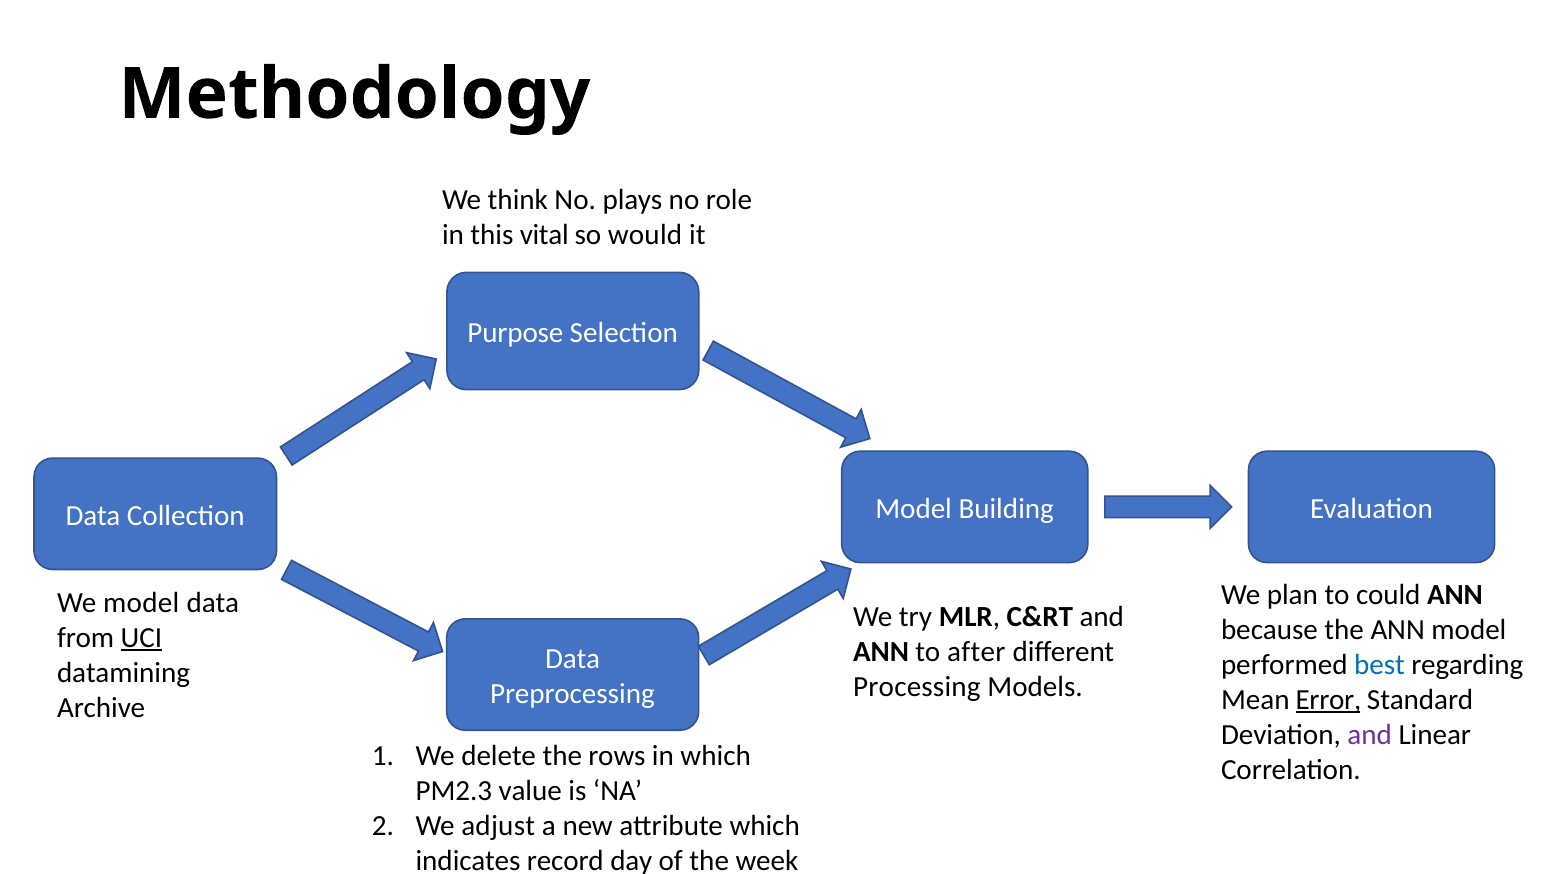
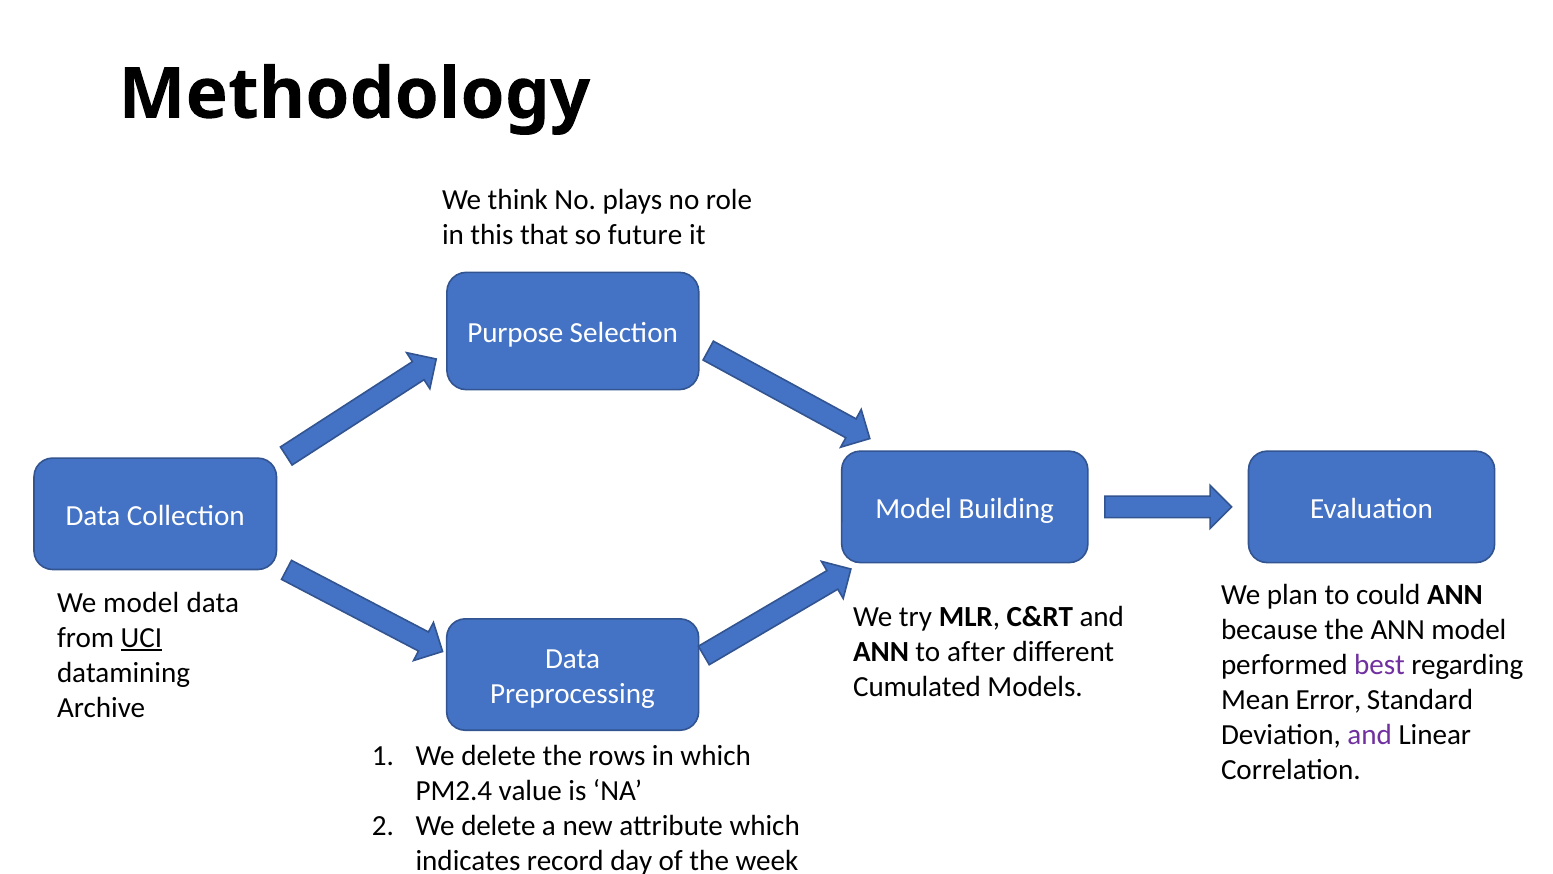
vital: vital -> that
would: would -> future
best colour: blue -> purple
Processing: Processing -> Cumulated
Error underline: present -> none
PM2.3: PM2.3 -> PM2.4
adjust at (498, 825): adjust -> delete
